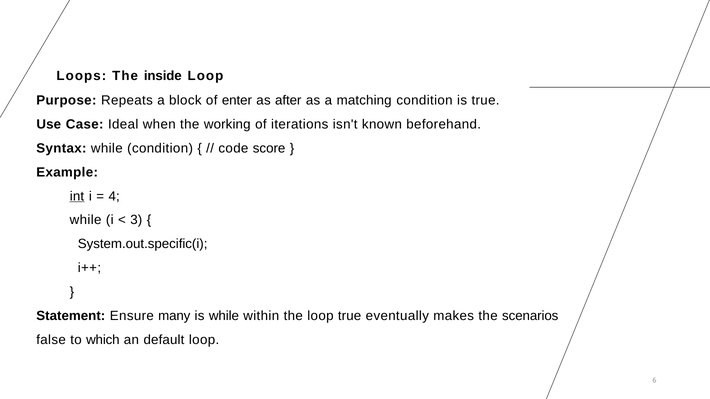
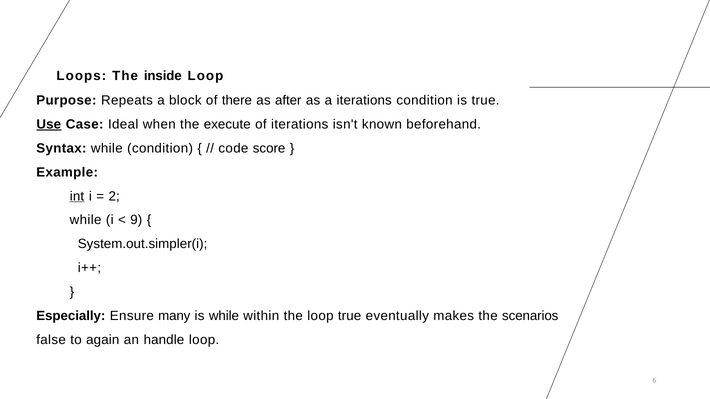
enter: enter -> there
a matching: matching -> iterations
Use underline: none -> present
working: working -> execute
4: 4 -> 2
3: 3 -> 9
System.out.specific(i: System.out.specific(i -> System.out.simpler(i
Statement: Statement -> Especially
which: which -> again
default: default -> handle
